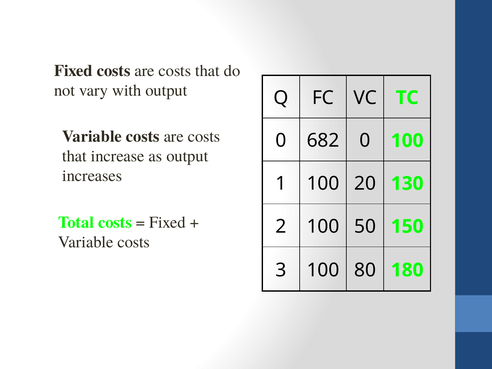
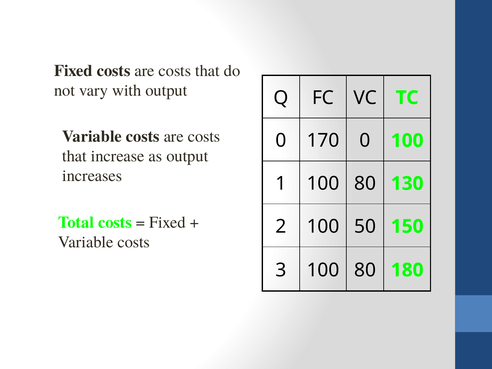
682: 682 -> 170
1 100 20: 20 -> 80
